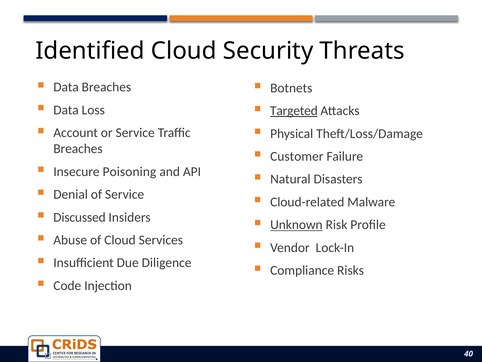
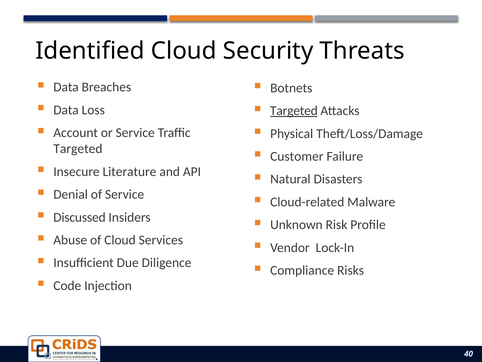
Breaches at (78, 149): Breaches -> Targeted
Poisoning: Poisoning -> Literature
Unknown underline: present -> none
